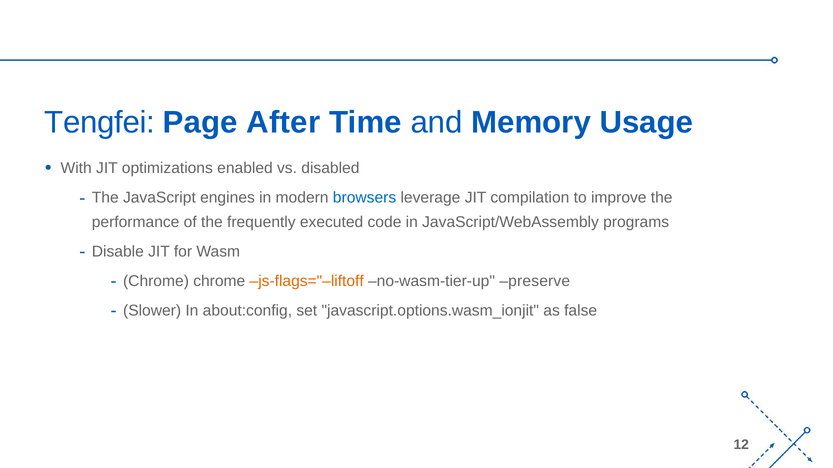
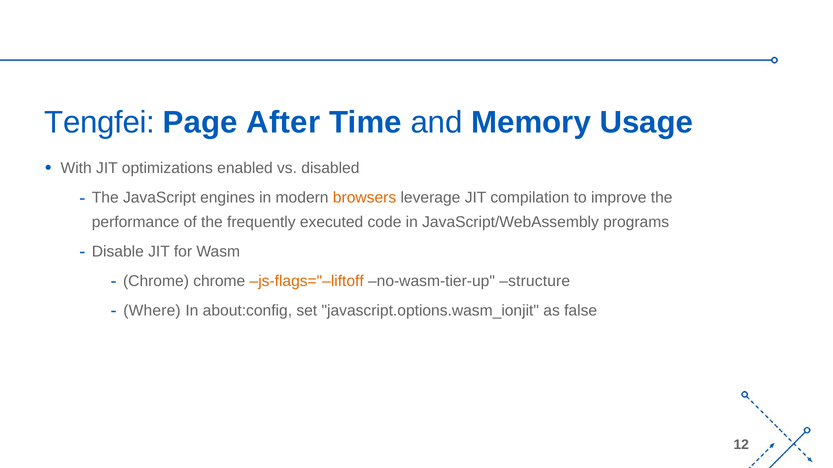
browsers colour: blue -> orange
preserve: preserve -> structure
Slower: Slower -> Where
